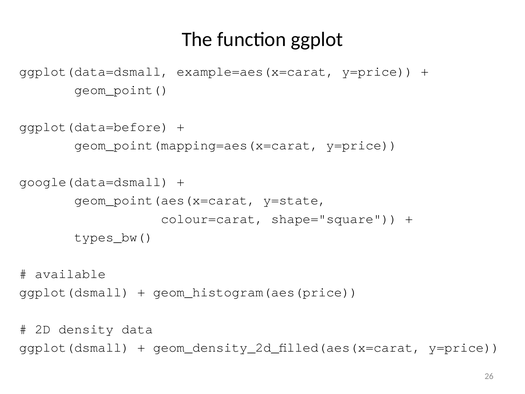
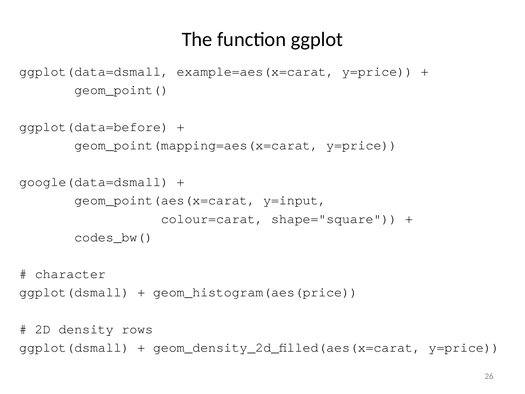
y=state: y=state -> y=input
types_bw(: types_bw( -> codes_bw(
available: available -> character
data: data -> rows
